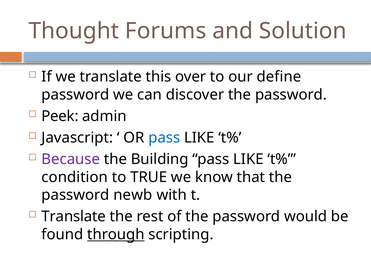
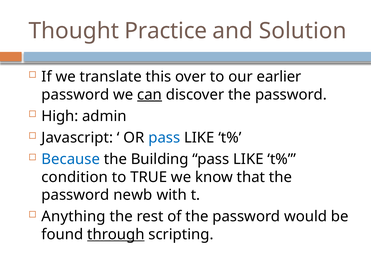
Forums: Forums -> Practice
define: define -> earlier
can underline: none -> present
Peek: Peek -> High
Because colour: purple -> blue
Translate at (74, 217): Translate -> Anything
